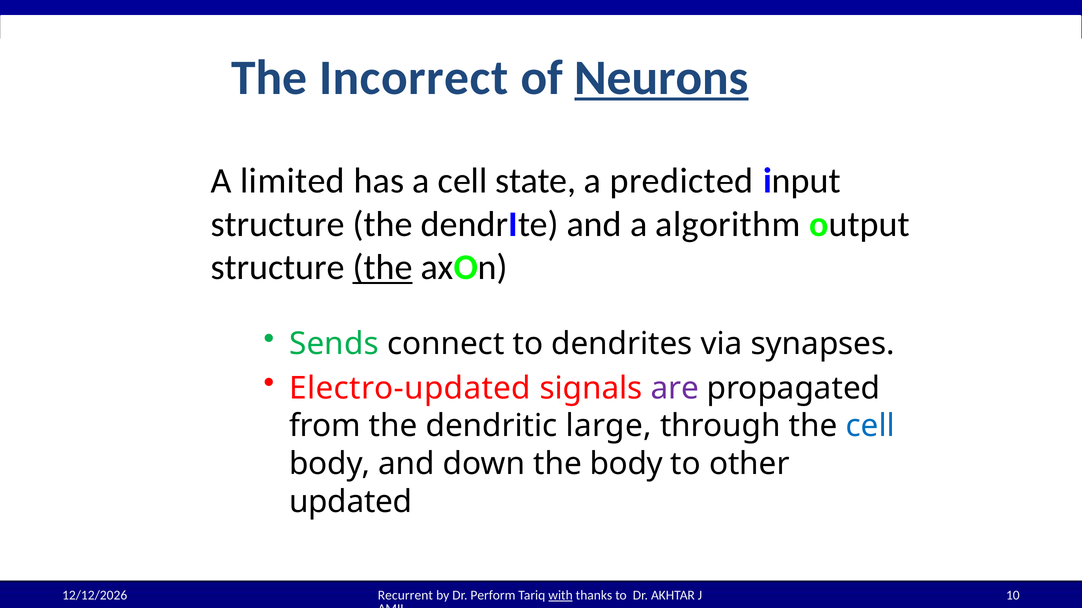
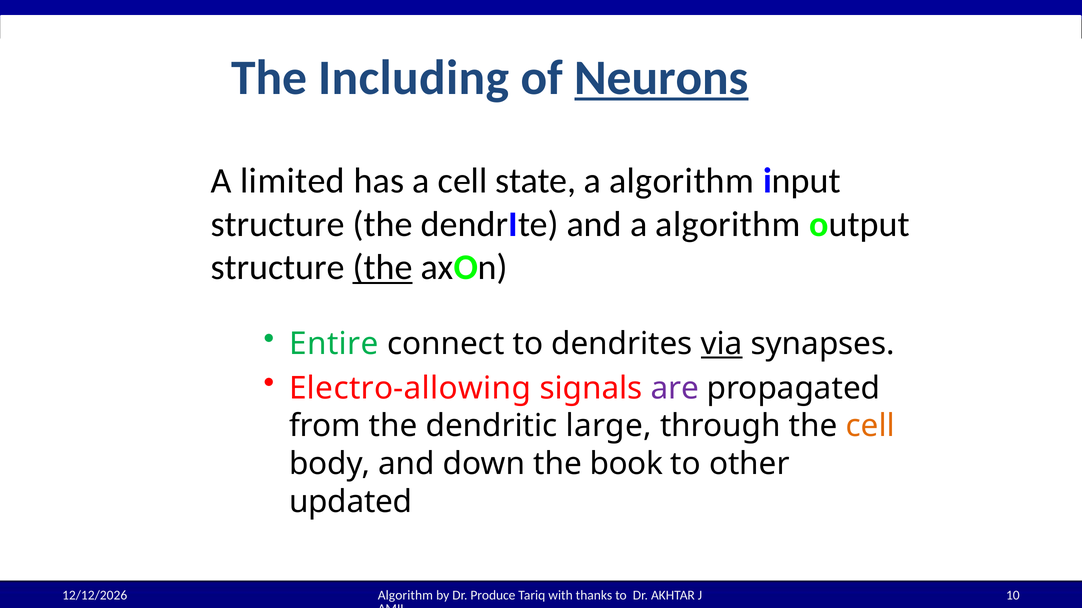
Incorrect: Incorrect -> Including
predicted at (682, 181): predicted -> algorithm
Sends: Sends -> Entire
via underline: none -> present
Electro-updated: Electro-updated -> Electro-allowing
cell at (870, 426) colour: blue -> orange
the body: body -> book
Recurrent at (405, 596): Recurrent -> Algorithm
Perform: Perform -> Produce
with underline: present -> none
